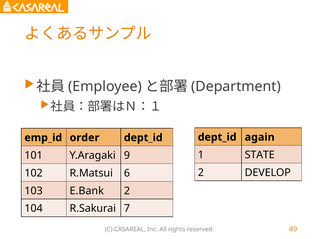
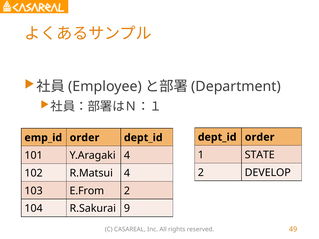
again at (260, 137): again -> order
Y.Aragaki 9: 9 -> 4
R.Matsui 6: 6 -> 4
E.Bank: E.Bank -> E.From
7: 7 -> 9
